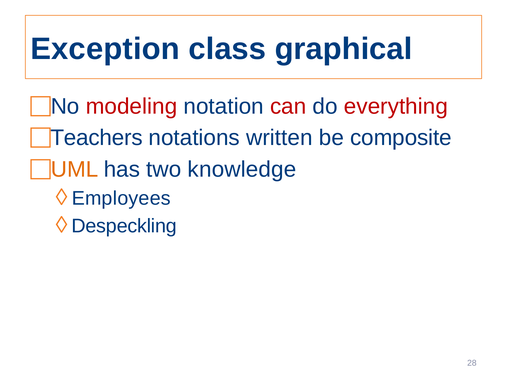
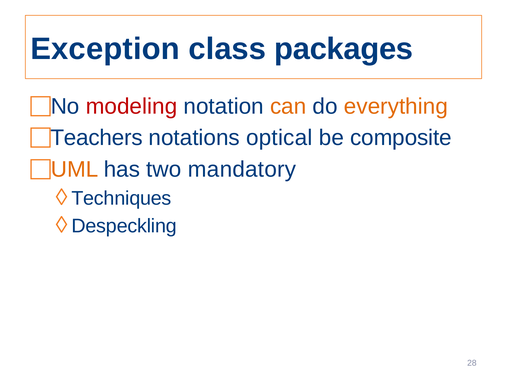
graphical: graphical -> packages
can colour: red -> orange
everything colour: red -> orange
written: written -> optical
knowledge: knowledge -> mandatory
Employees: Employees -> Techniques
